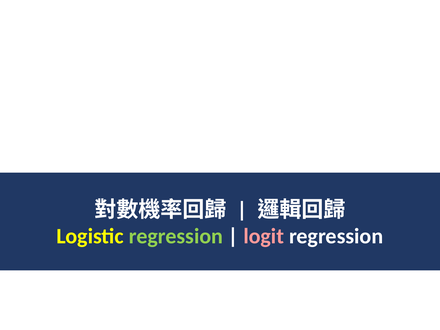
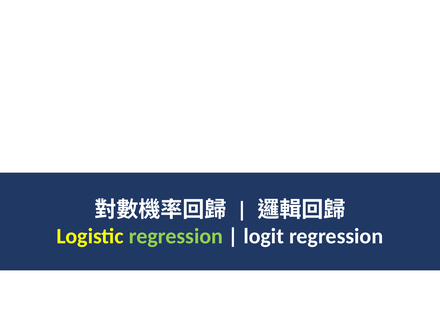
logit colour: pink -> white
